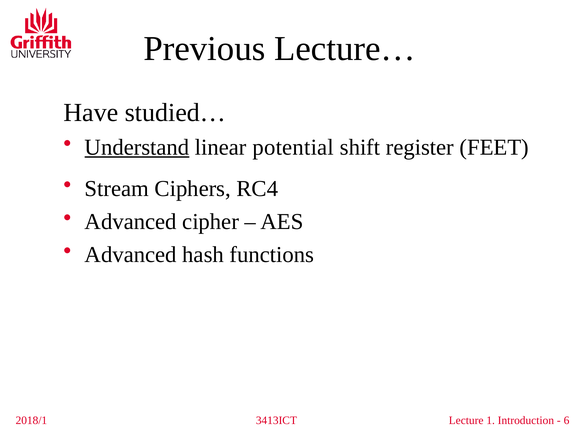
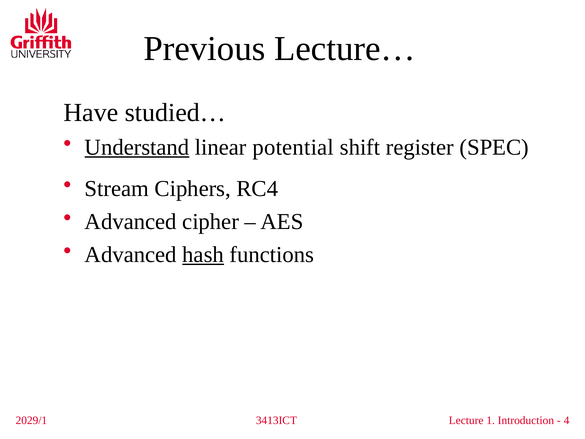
FEET: FEET -> SPEC
hash underline: none -> present
2018/1: 2018/1 -> 2029/1
6: 6 -> 4
